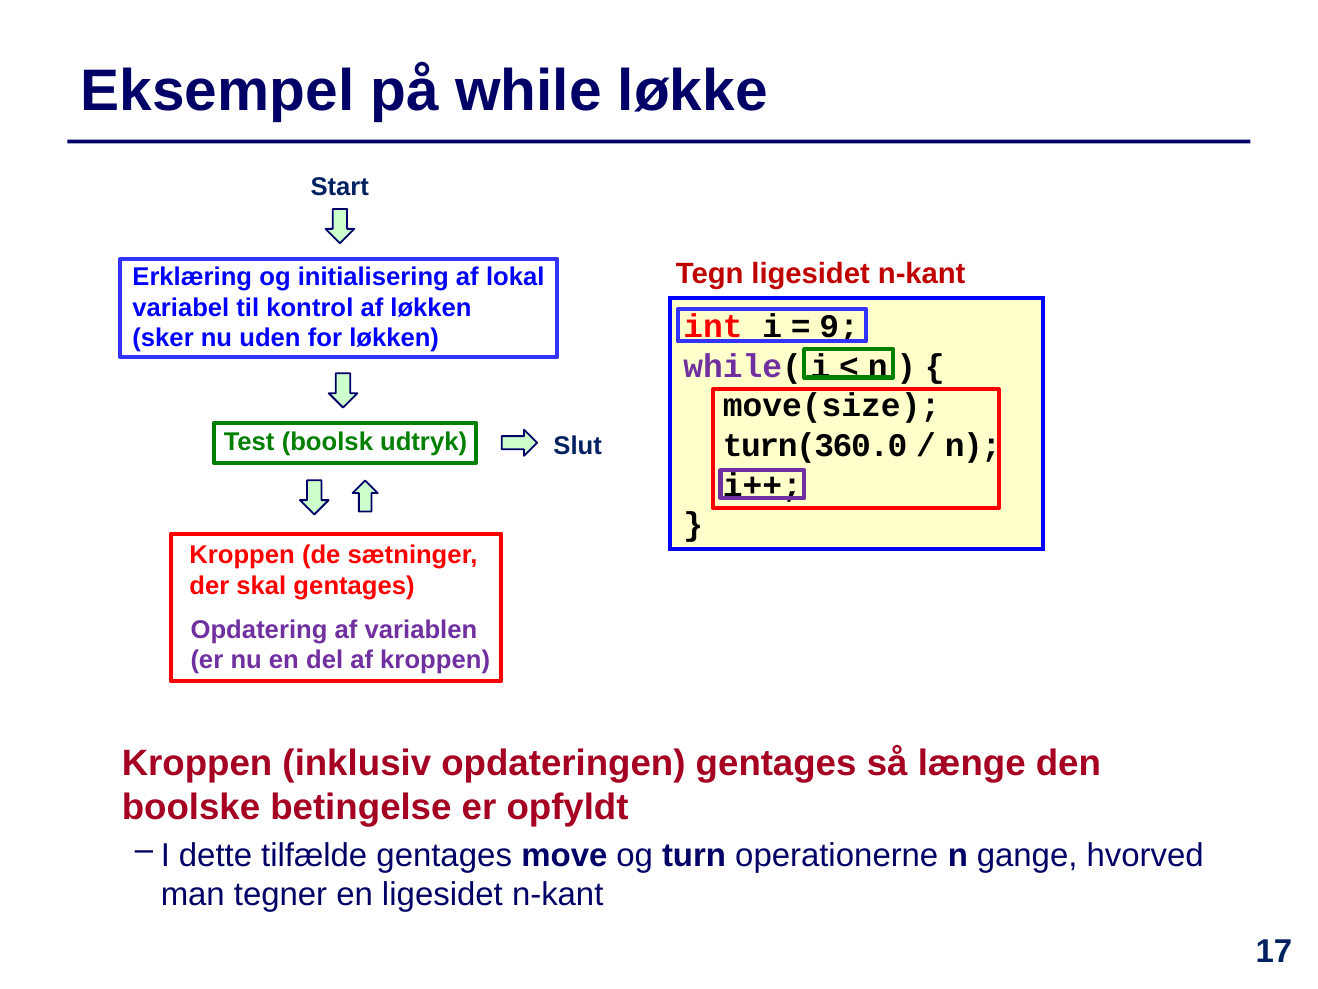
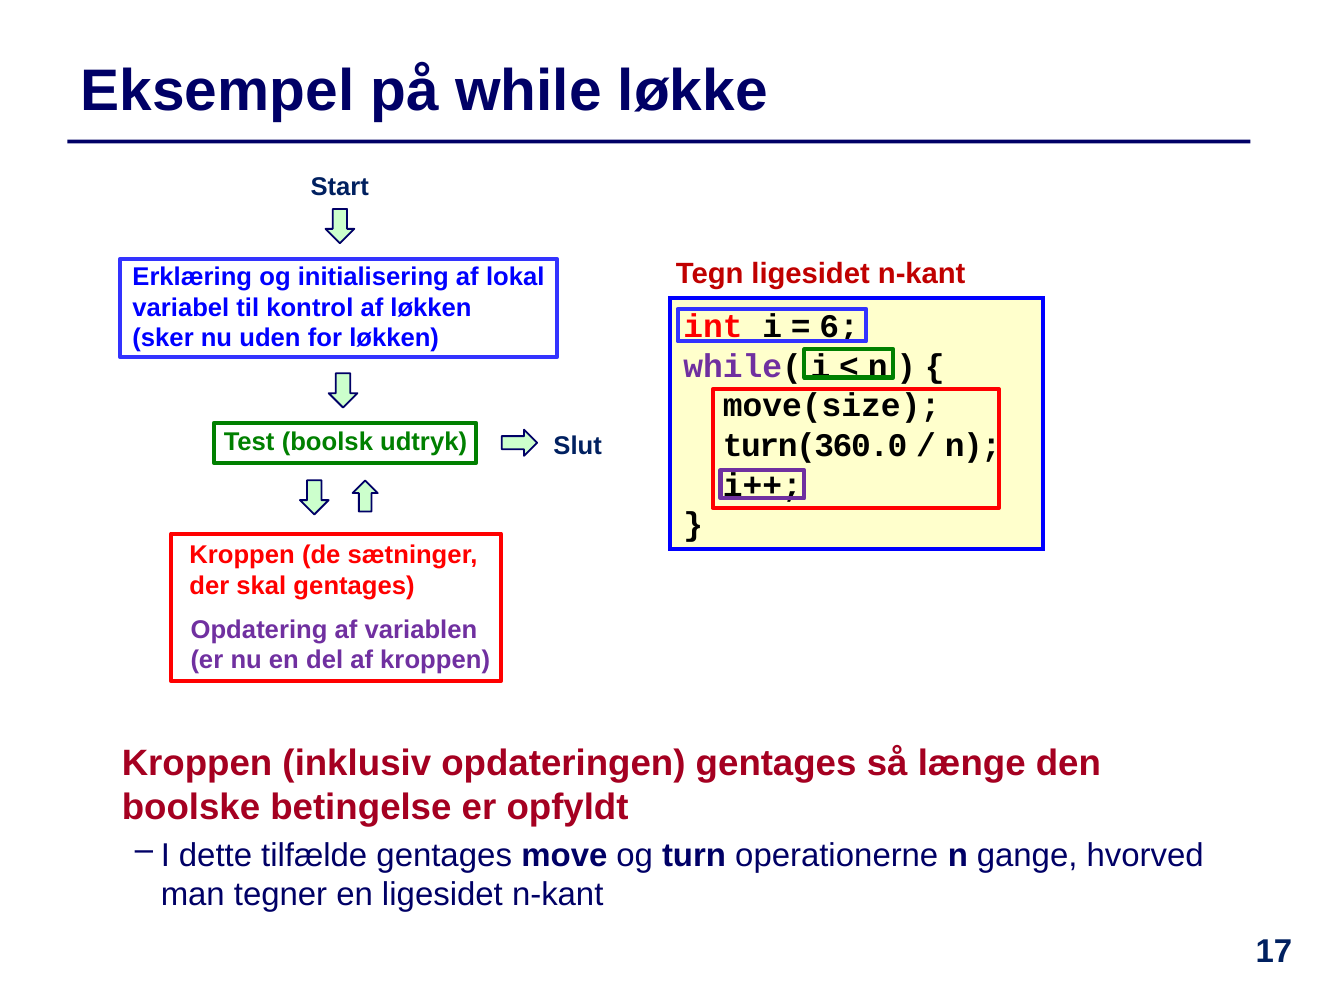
9: 9 -> 6
